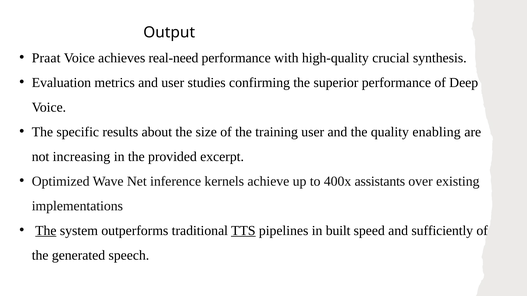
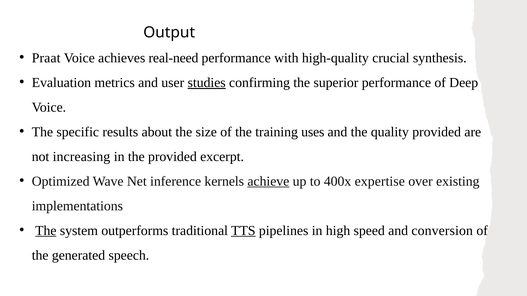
studies underline: none -> present
training user: user -> uses
quality enabling: enabling -> provided
achieve underline: none -> present
assistants: assistants -> expertise
built: built -> high
sufficiently: sufficiently -> conversion
